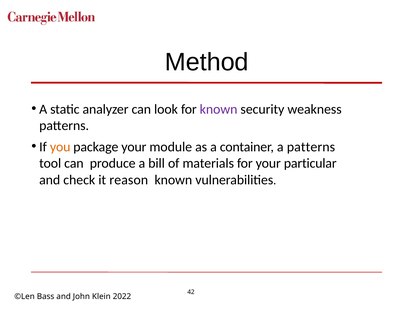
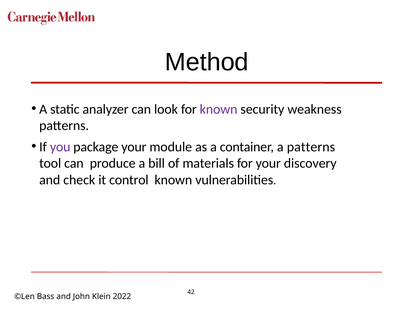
you colour: orange -> purple
particular: particular -> discovery
reason: reason -> control
